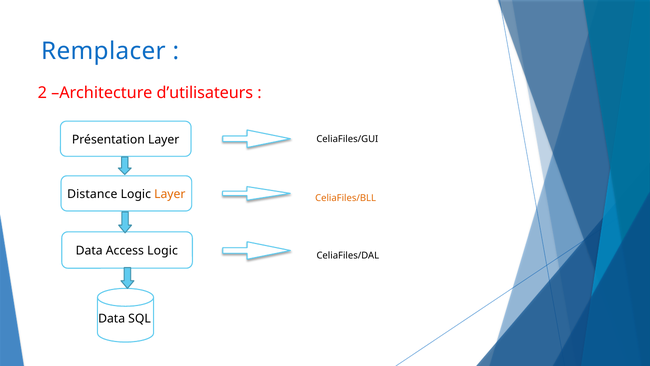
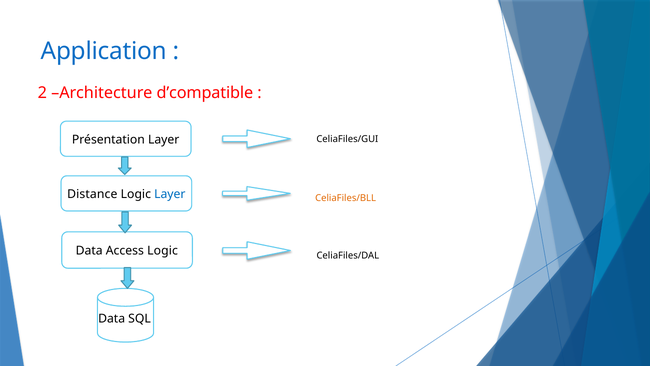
Remplacer: Remplacer -> Application
d’utilisateurs: d’utilisateurs -> d’compatible
Layer at (170, 194) colour: orange -> blue
